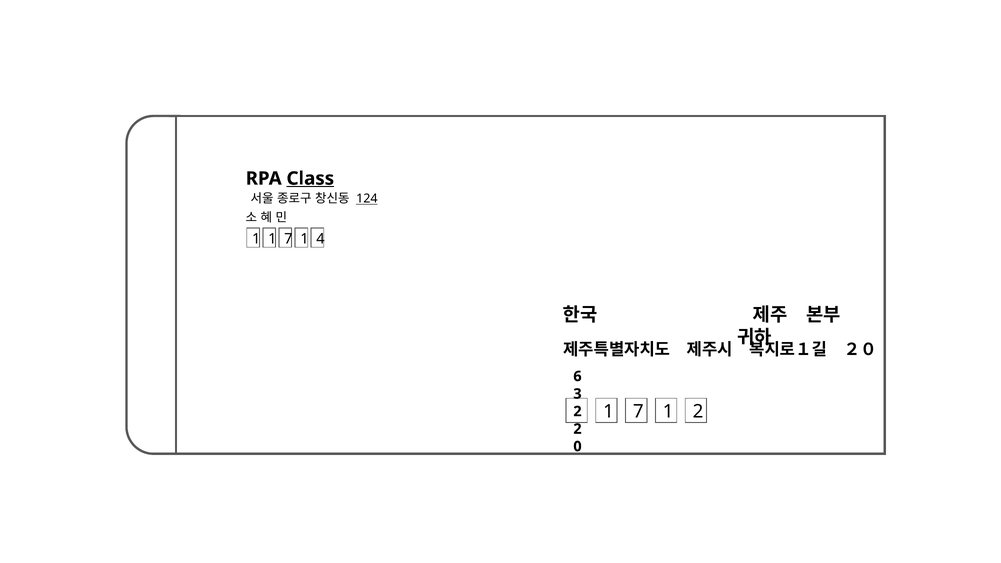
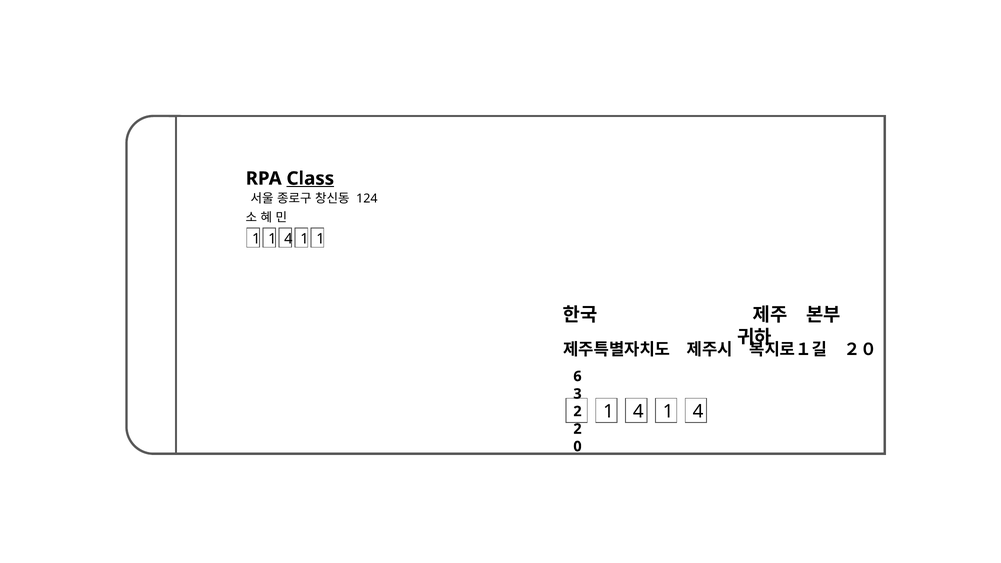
124 underline: present -> none
1 1 7: 7 -> 4
4 at (320, 239): 4 -> 1
7 at (638, 412): 7 -> 4
2 at (698, 412): 2 -> 4
